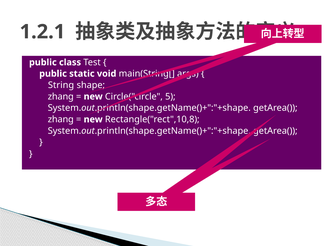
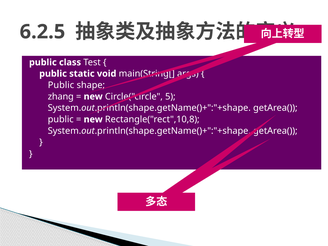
1.2.1: 1.2.1 -> 6.2.5
String at (61, 85): String -> Public
zhang at (61, 119): zhang -> public
